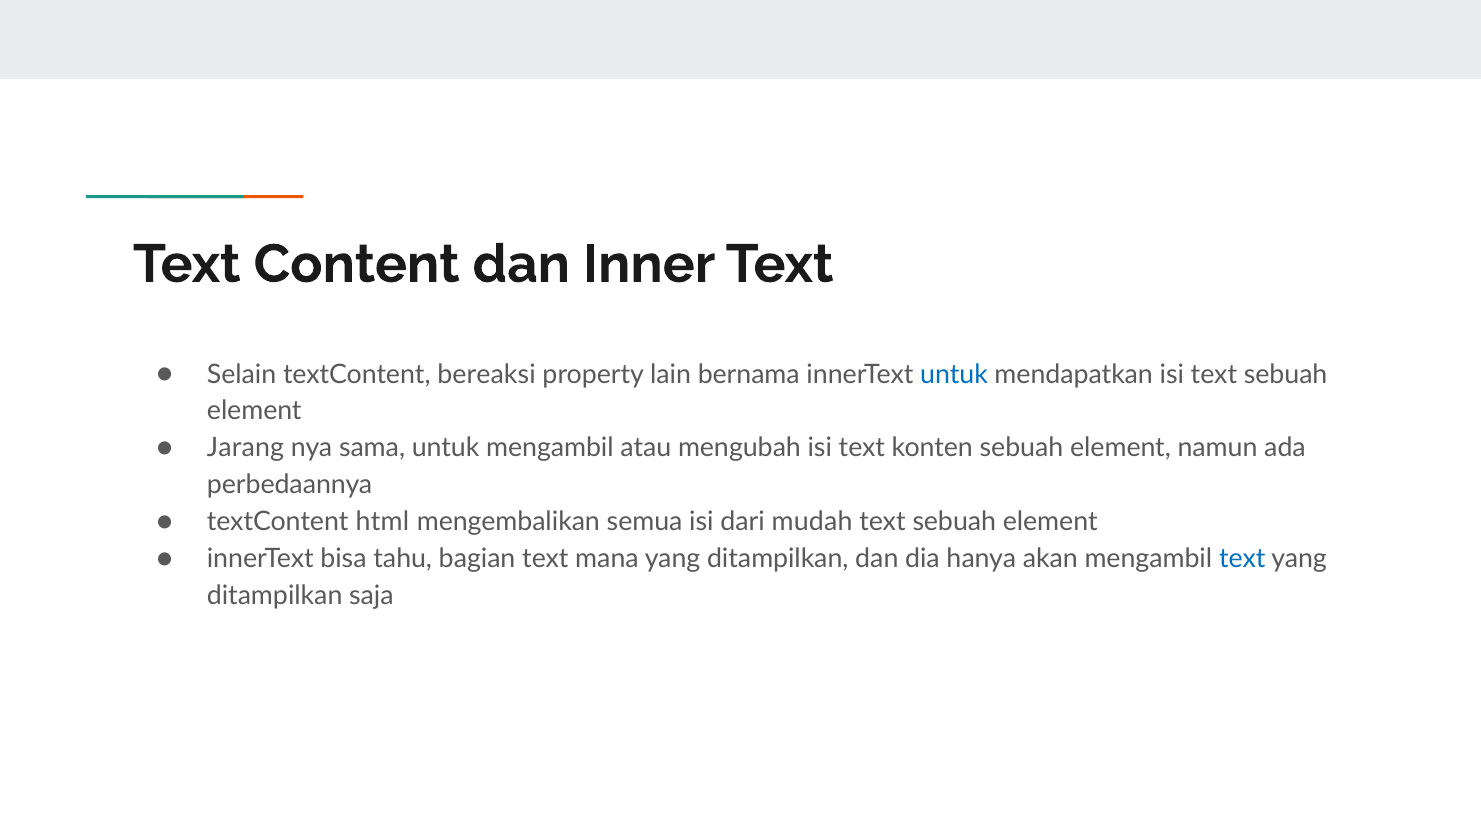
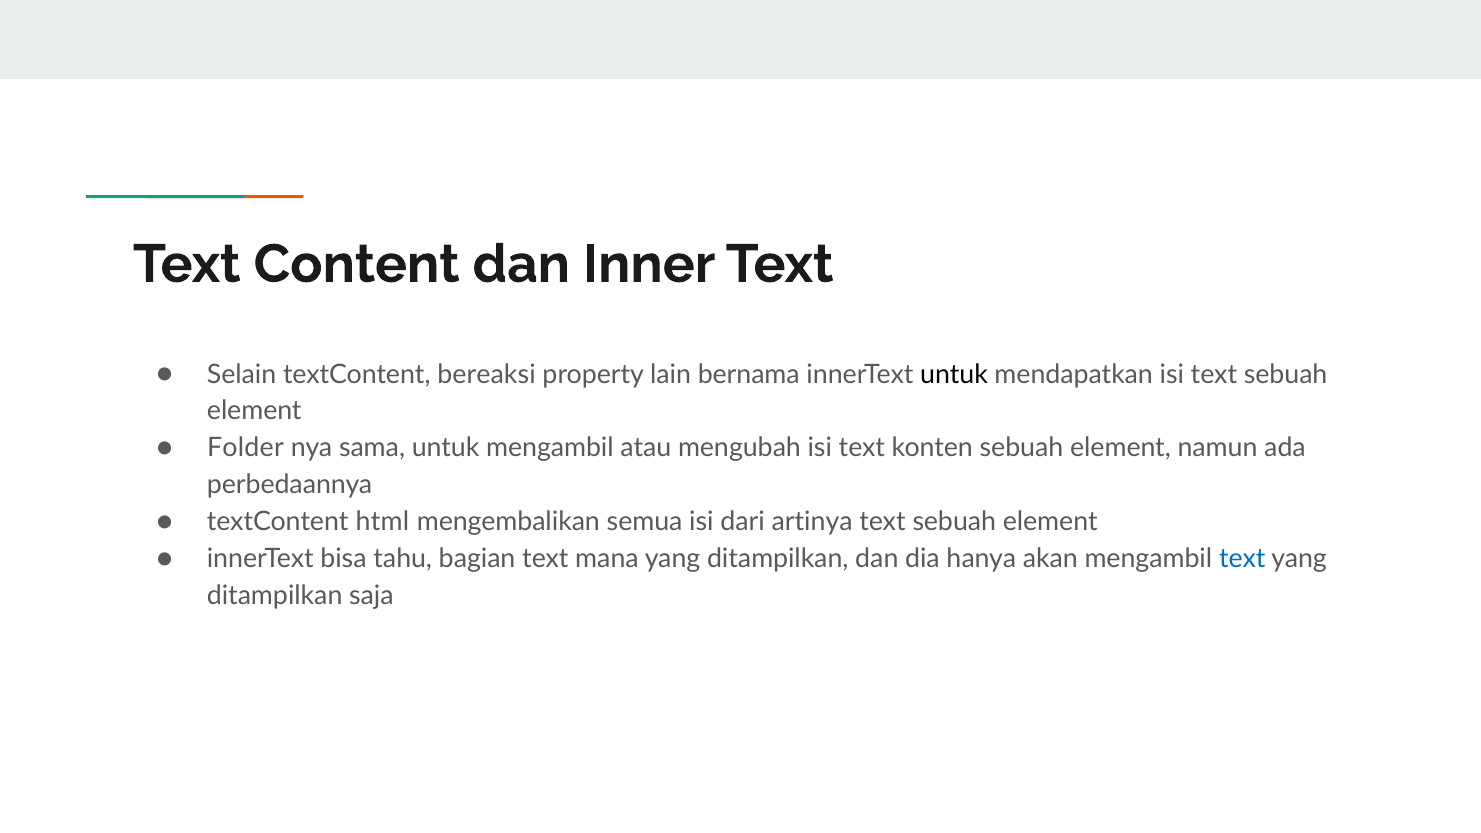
untuk at (954, 374) colour: blue -> black
Jarang: Jarang -> Folder
mudah: mudah -> artinya
